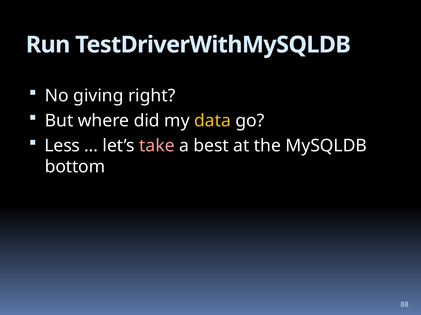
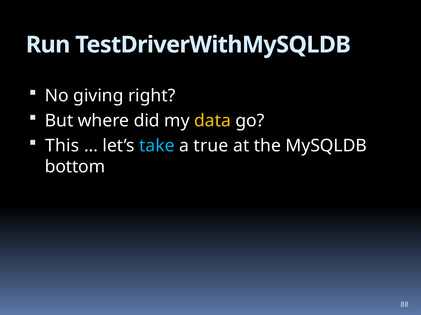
Less: Less -> This
take colour: pink -> light blue
best: best -> true
